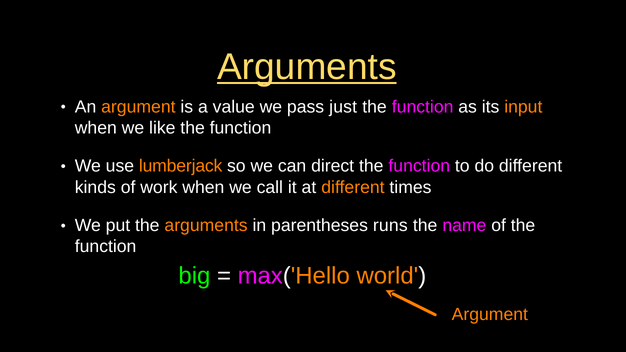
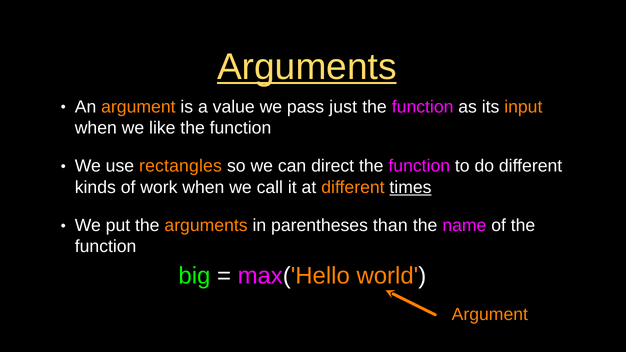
lumberjack: lumberjack -> rectangles
times underline: none -> present
runs: runs -> than
